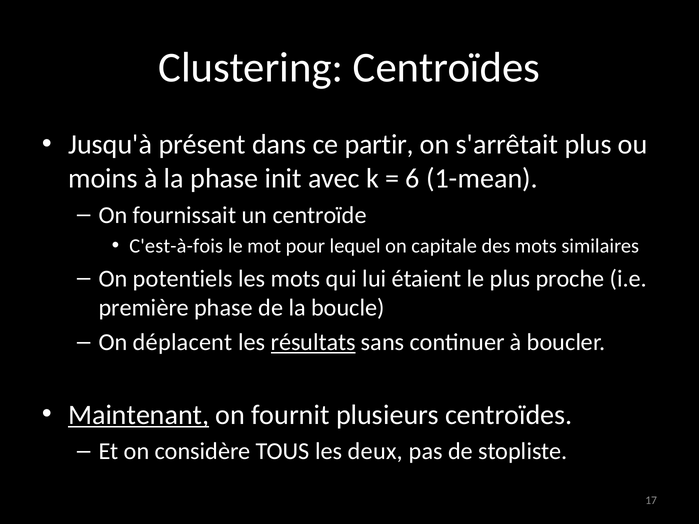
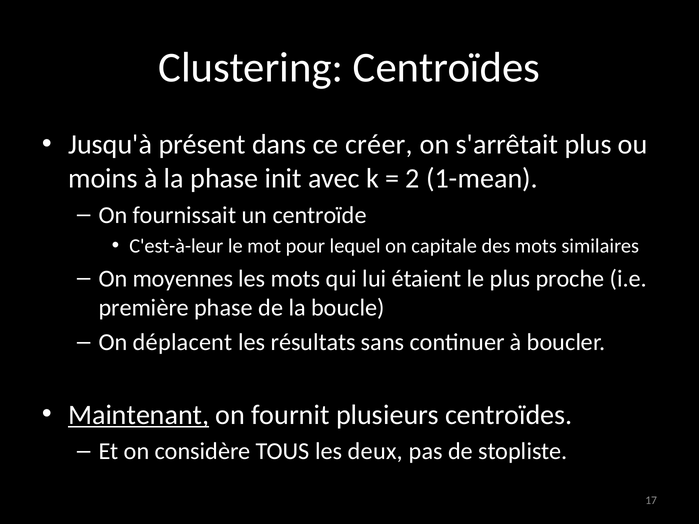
partir: partir -> créer
6: 6 -> 2
C'est-à-fois: C'est-à-fois -> C'est-à-leur
potentiels: potentiels -> moyennes
résultats underline: present -> none
